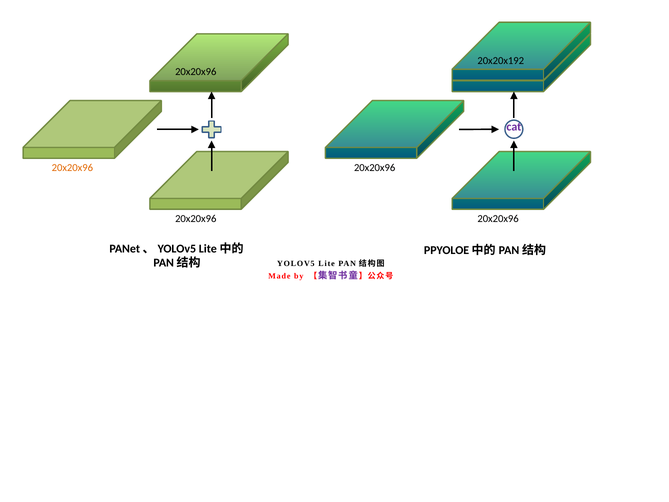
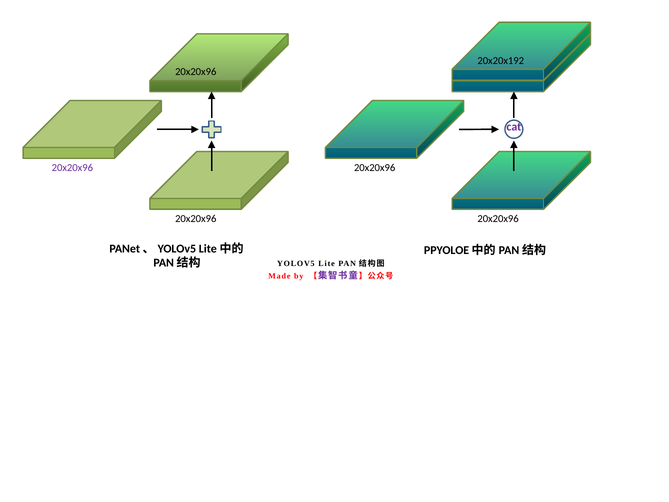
20x20x96 at (72, 168) colour: orange -> purple
